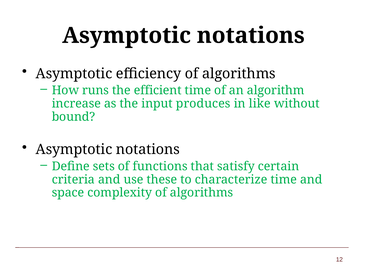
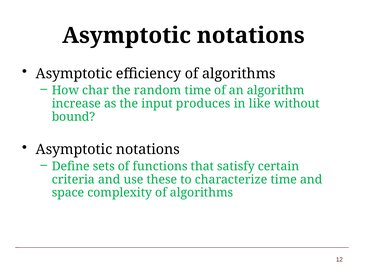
runs: runs -> char
efficient: efficient -> random
